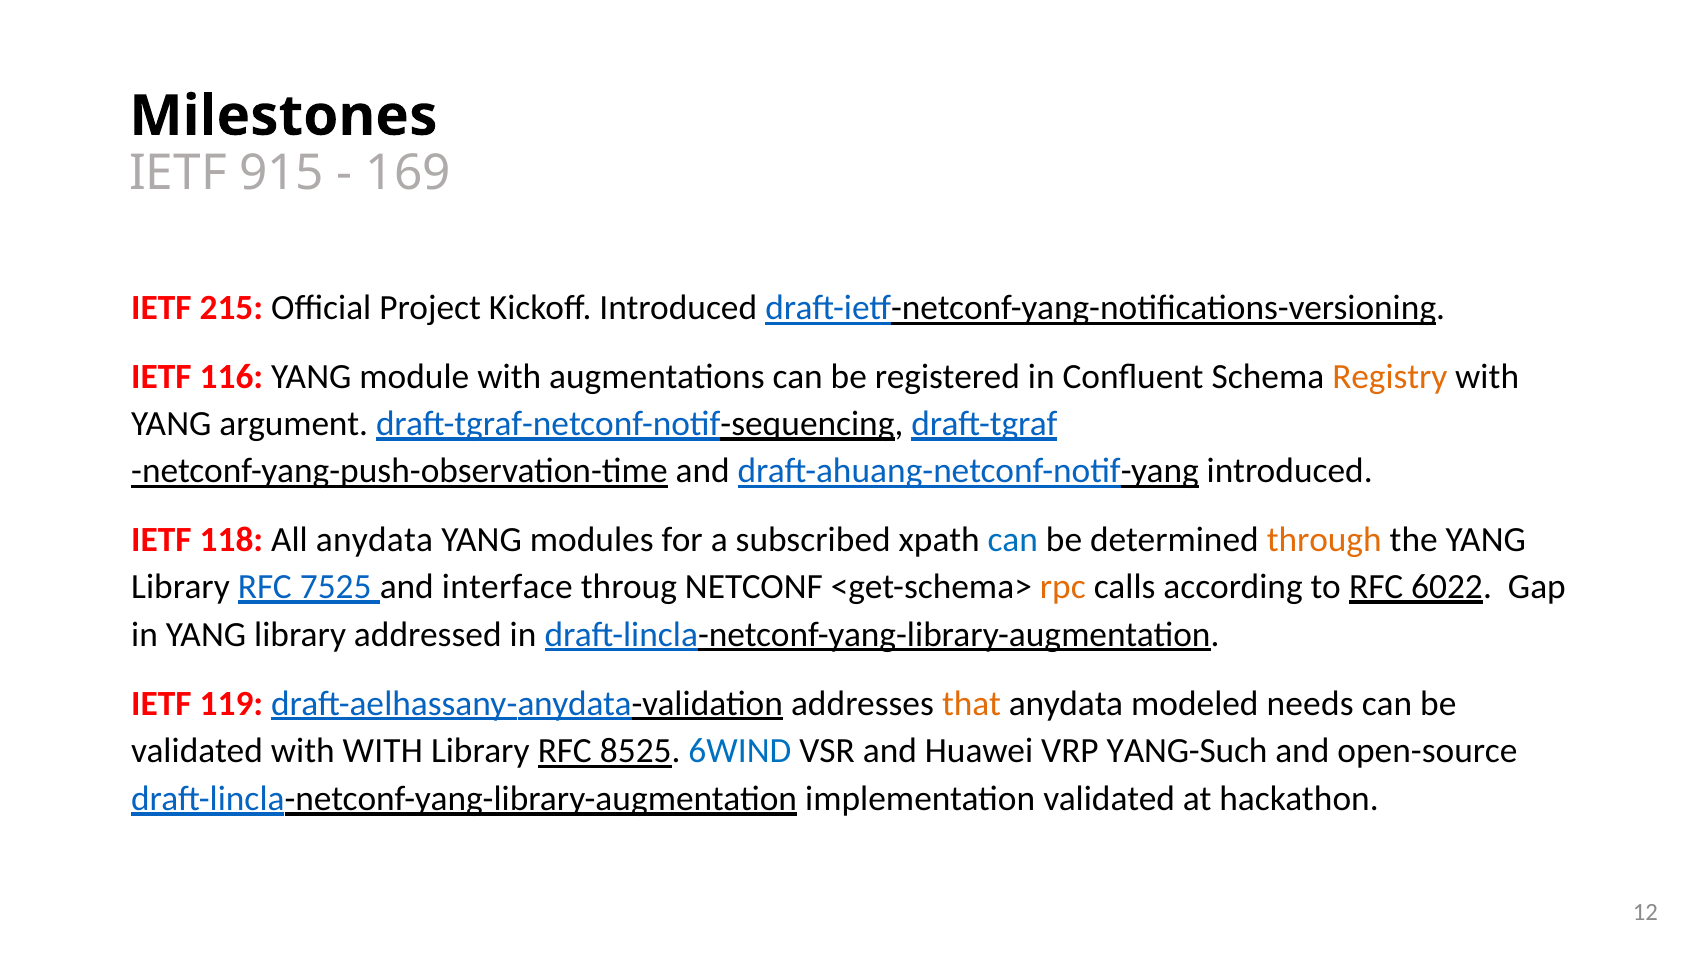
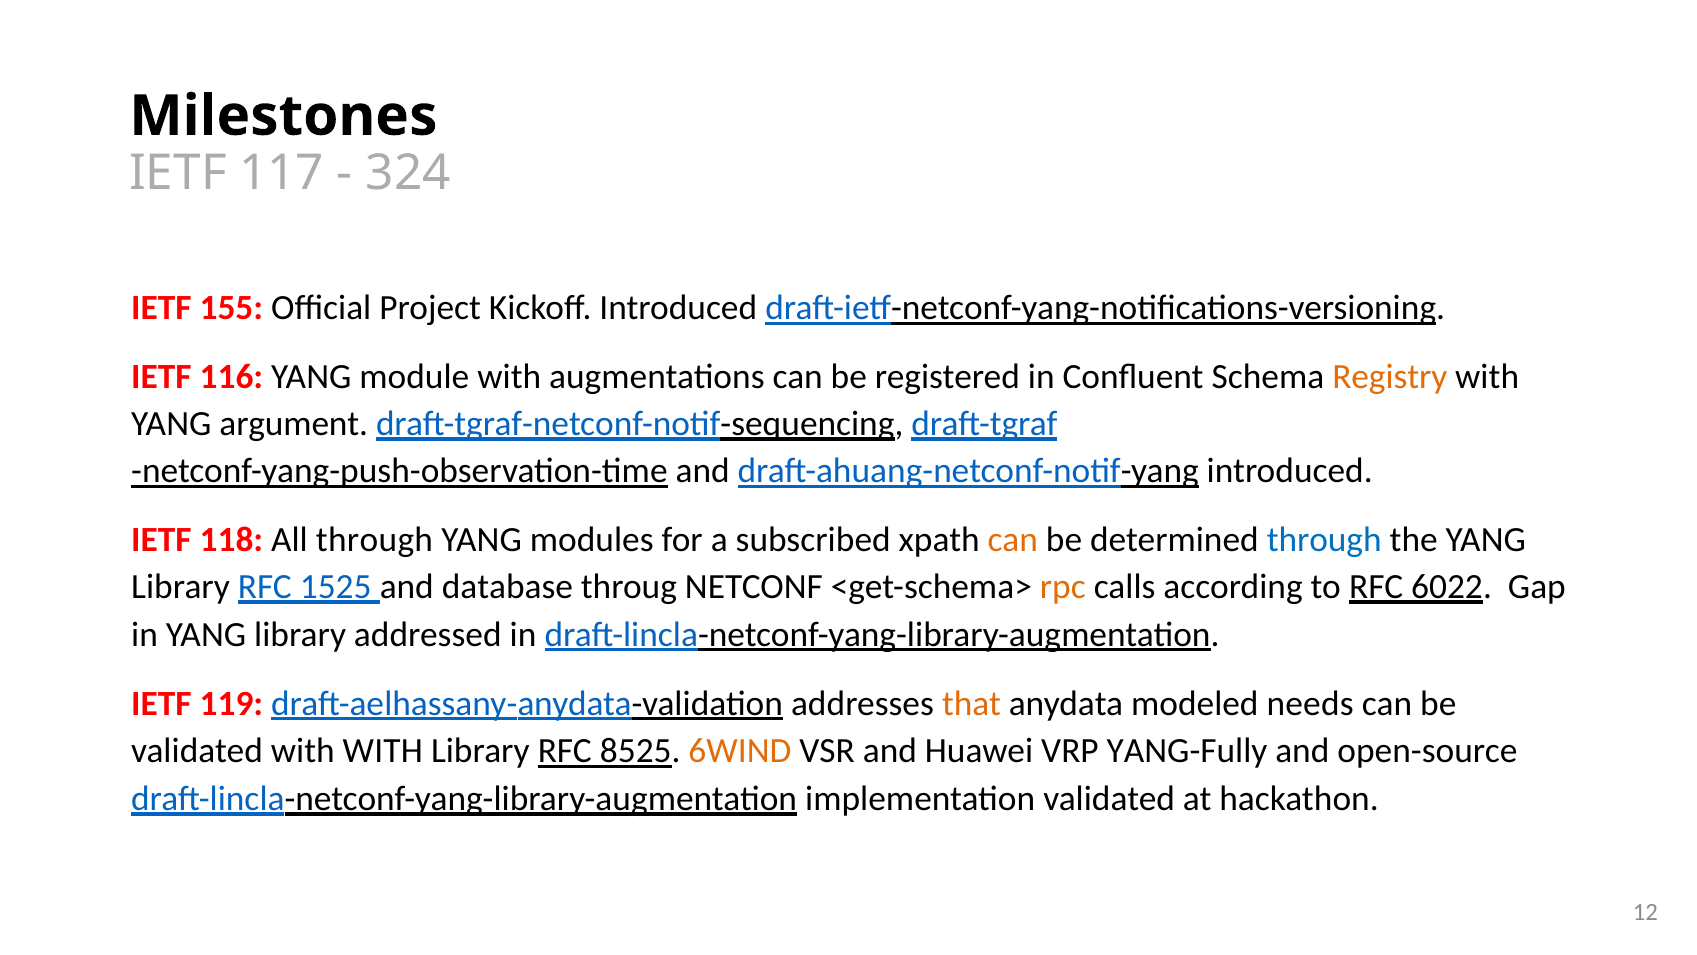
915: 915 -> 117
169: 169 -> 324
215: 215 -> 155
All anydata: anydata -> through
can at (1013, 540) colour: blue -> orange
through at (1324, 540) colour: orange -> blue
7525: 7525 -> 1525
interface: interface -> database
6WIND colour: blue -> orange
YANG-Such: YANG-Such -> YANG-Fully
